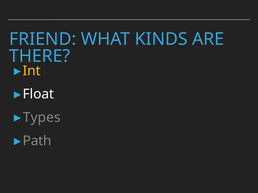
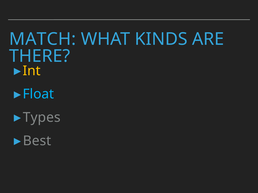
FRIEND: FRIEND -> MATCH
Float colour: white -> light blue
Path: Path -> Best
